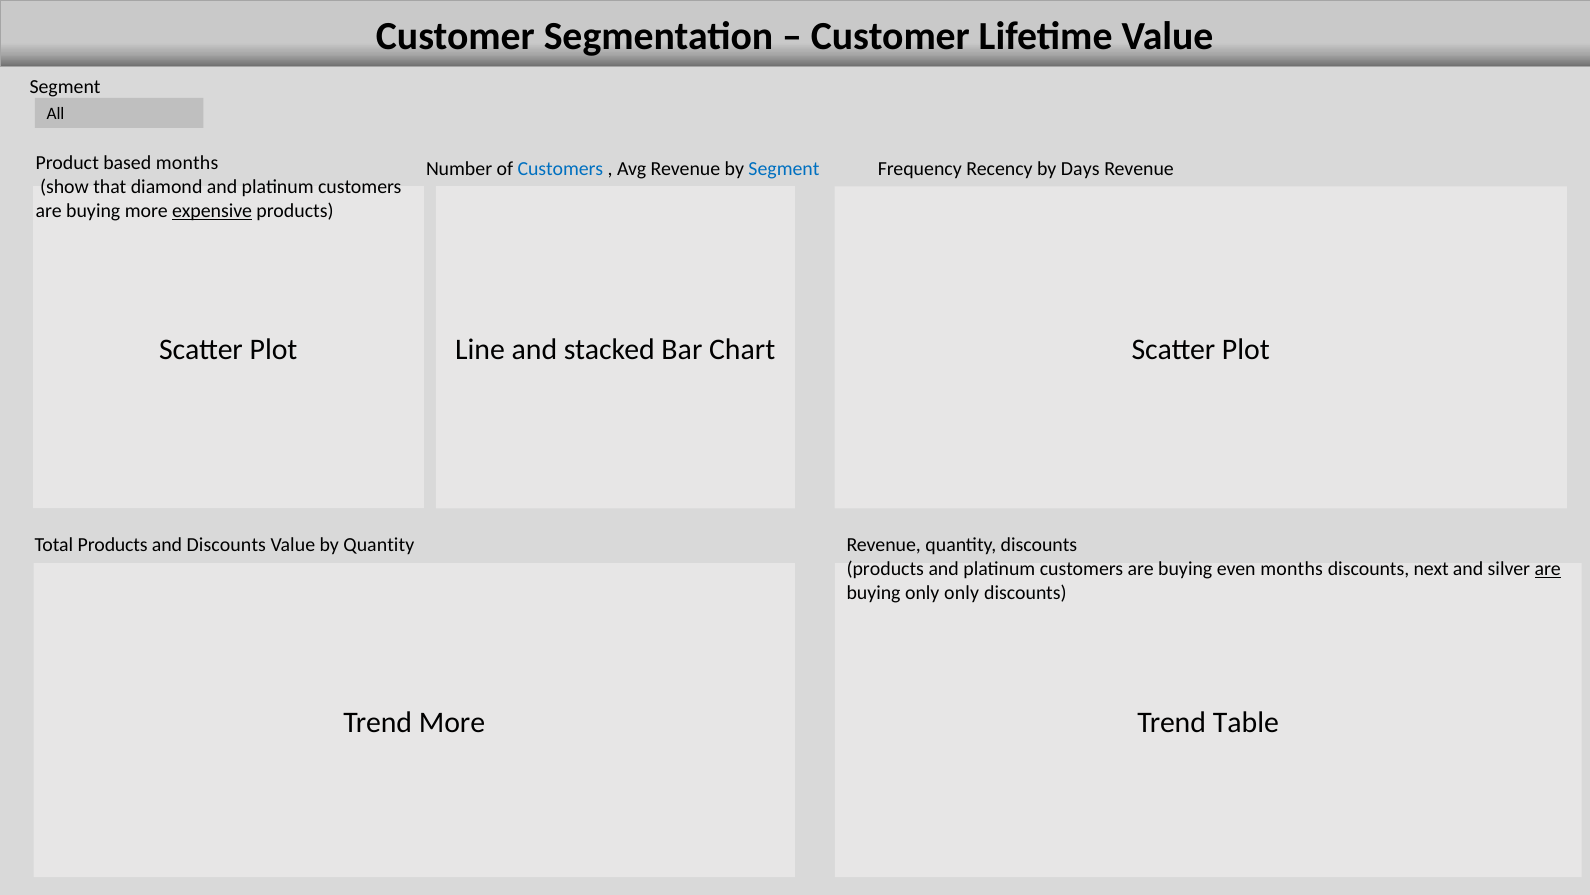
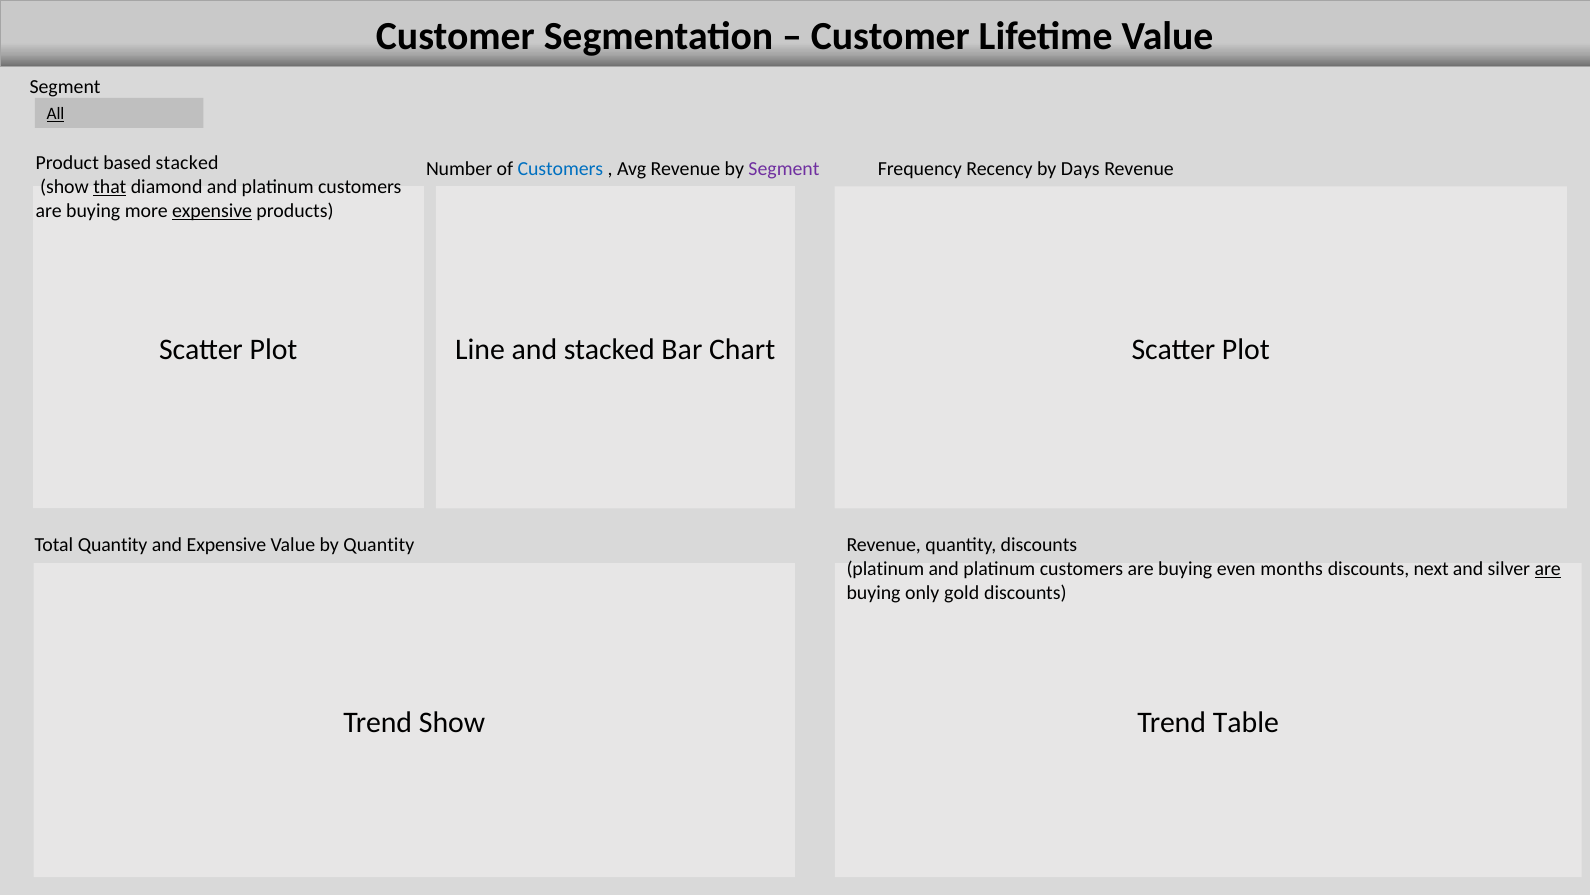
All underline: none -> present
based months: months -> stacked
Segment at (784, 169) colour: blue -> purple
that underline: none -> present
Total Products: Products -> Quantity
and Discounts: Discounts -> Expensive
products at (885, 569): products -> platinum
only only: only -> gold
Trend More: More -> Show
